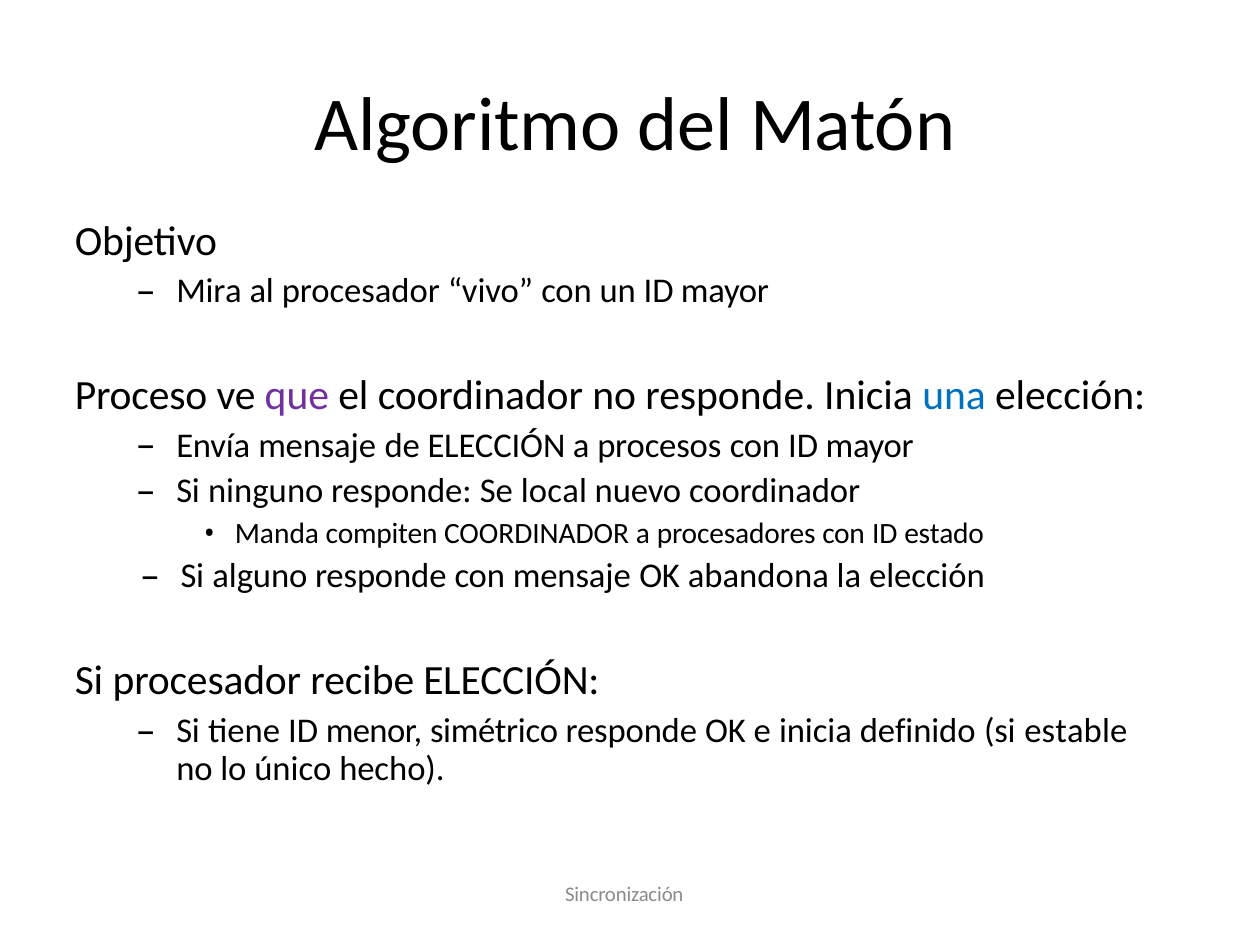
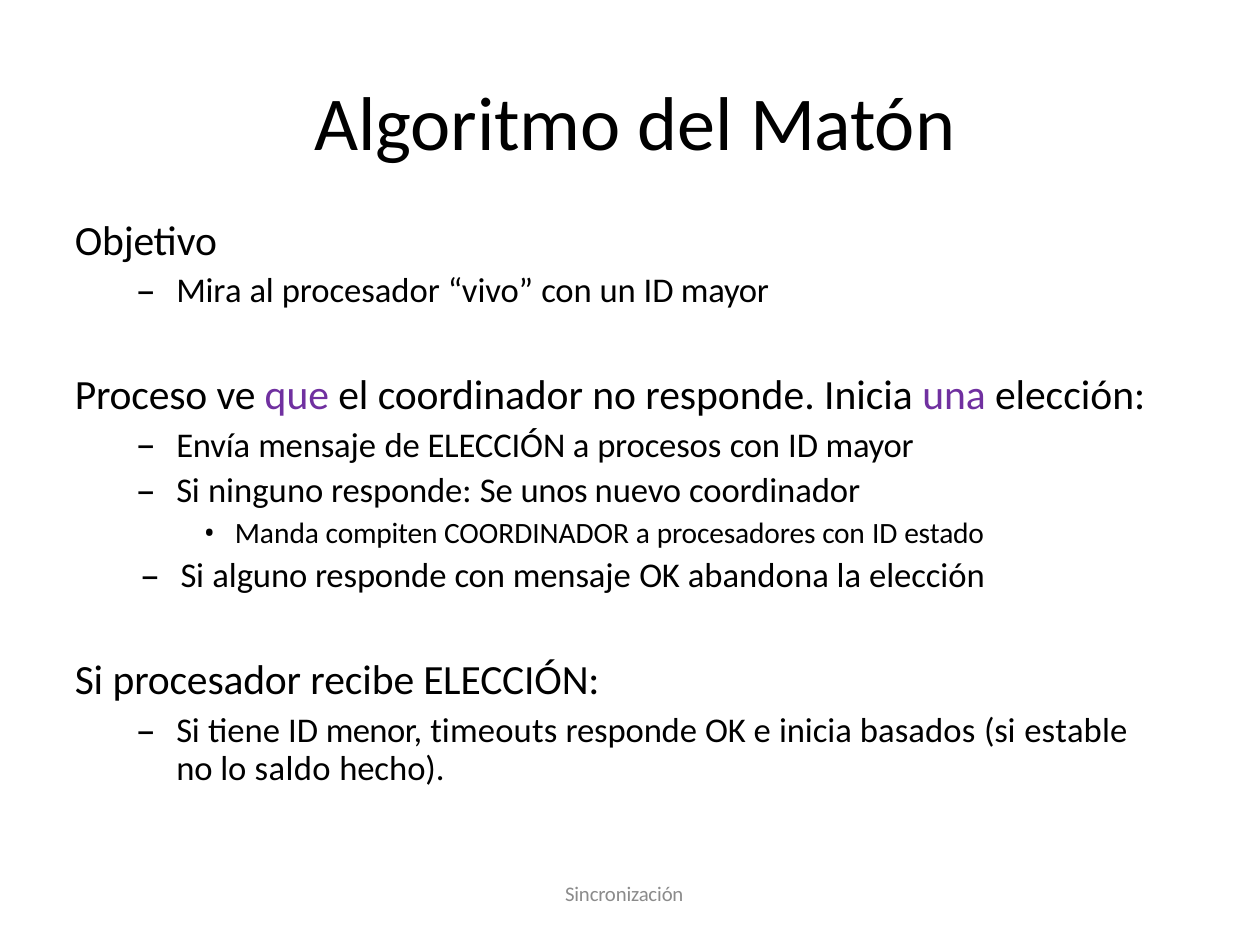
una colour: blue -> purple
local: local -> unos
simétrico: simétrico -> timeouts
definido: definido -> basados
único: único -> saldo
